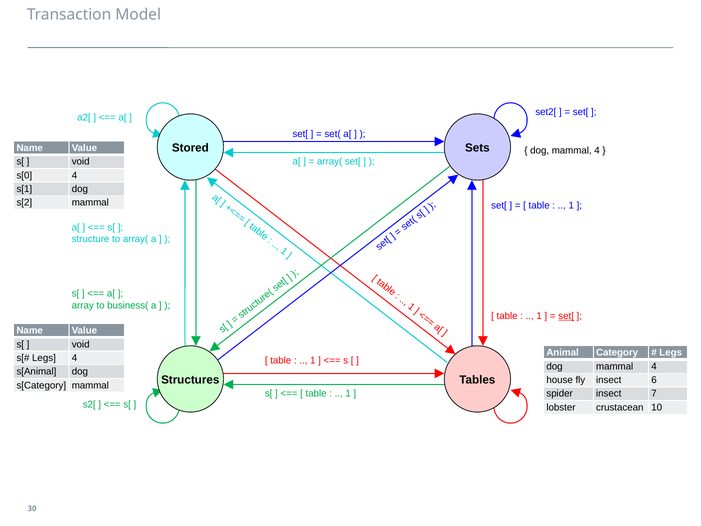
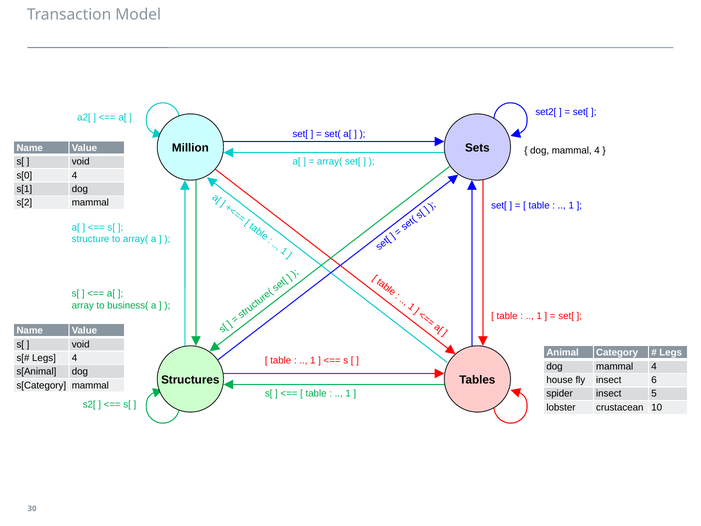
Stored: Stored -> Million
set[ at (566, 316) underline: present -> none
7: 7 -> 5
